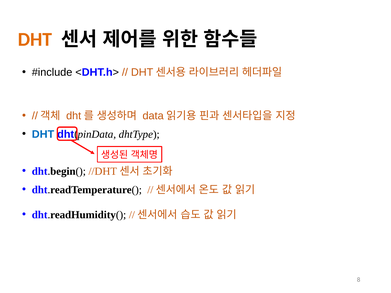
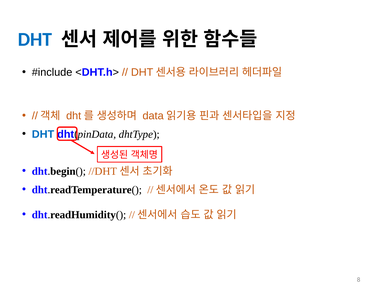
DHT at (35, 40) colour: orange -> blue
